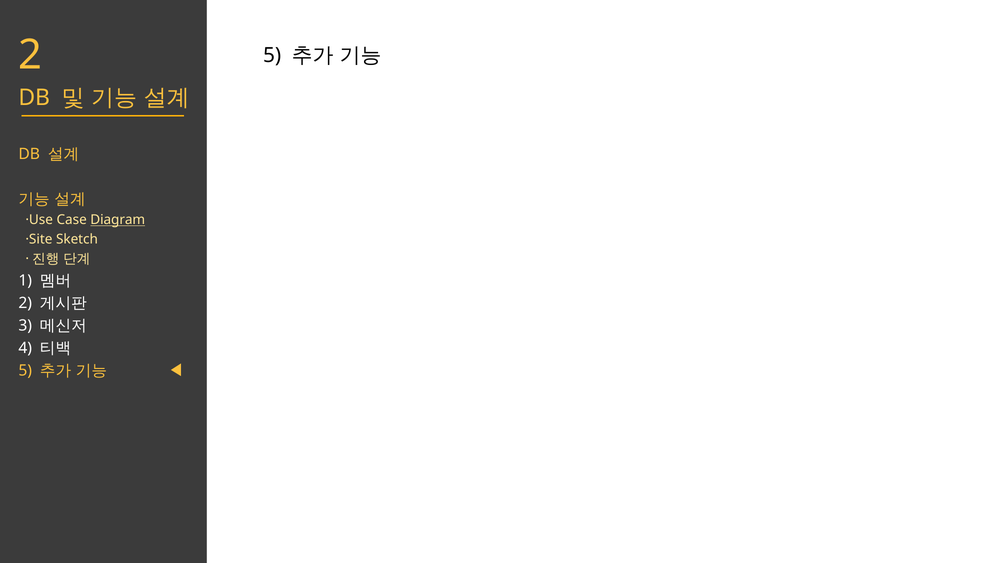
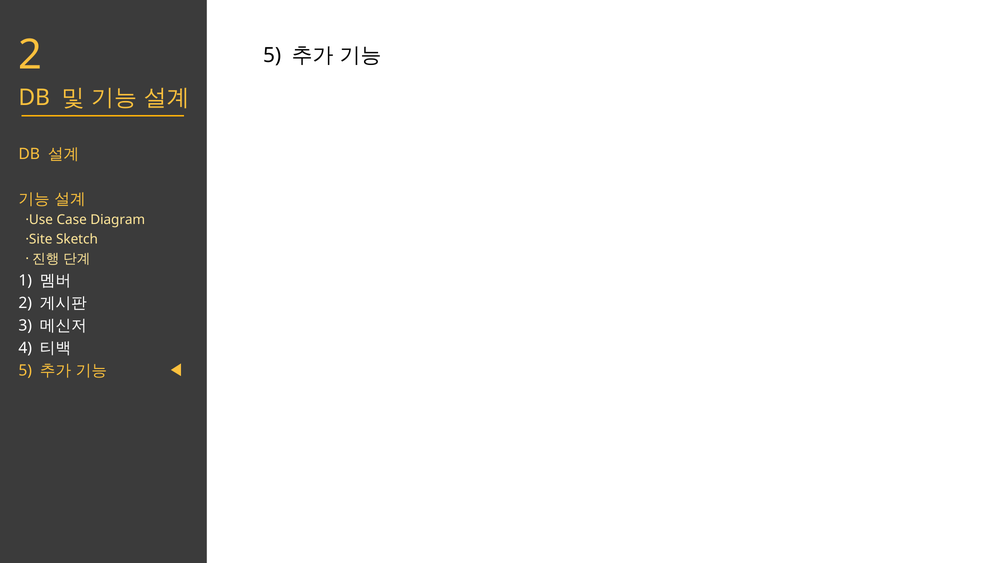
Diagram underline: present -> none
